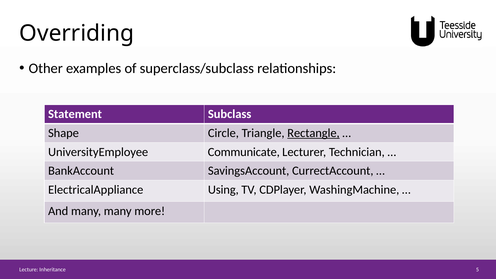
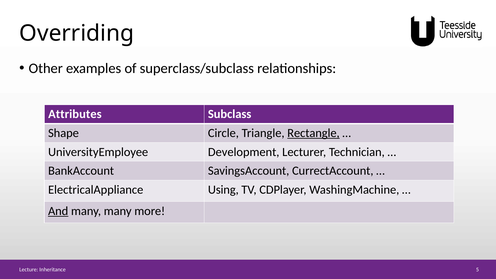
Statement: Statement -> Attributes
Communicate: Communicate -> Development
And underline: none -> present
